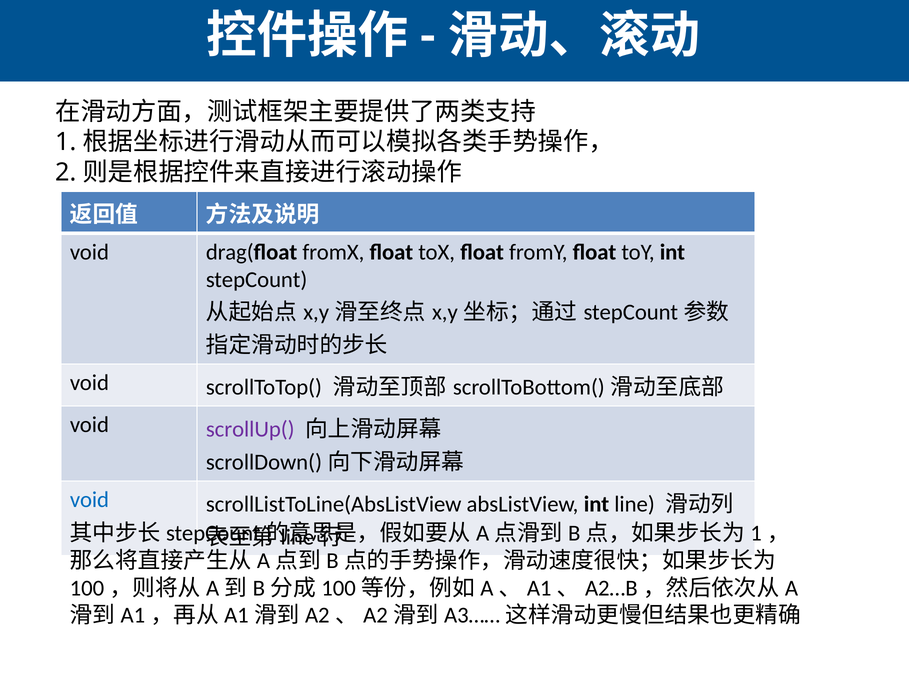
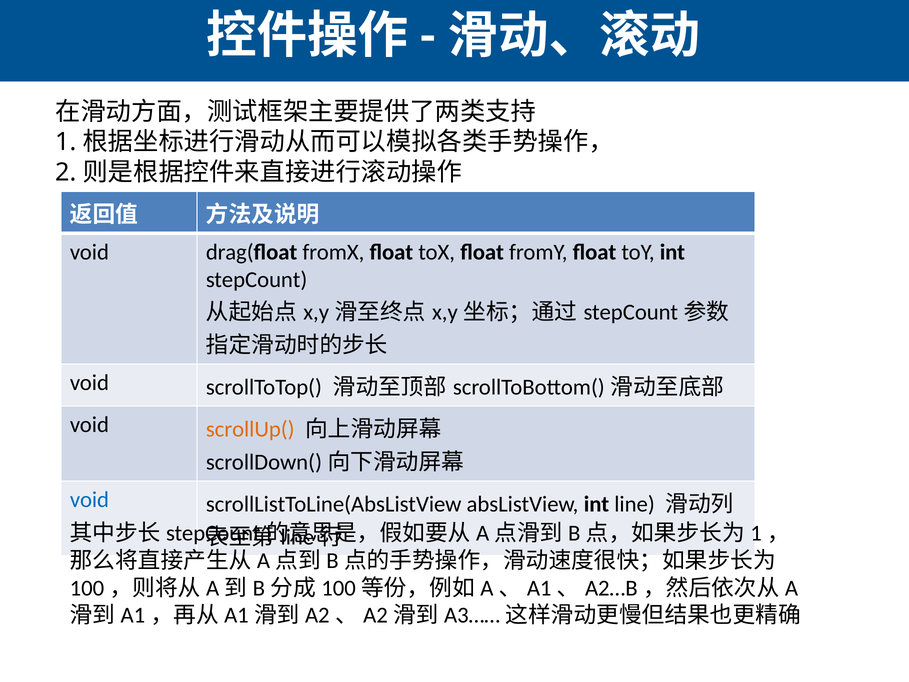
scrollUp( colour: purple -> orange
